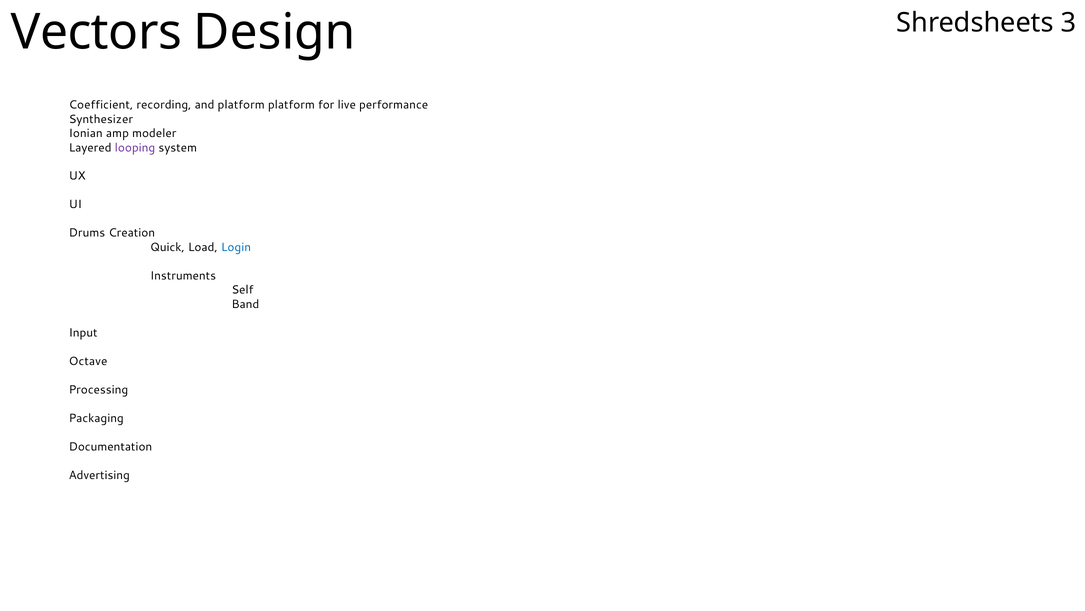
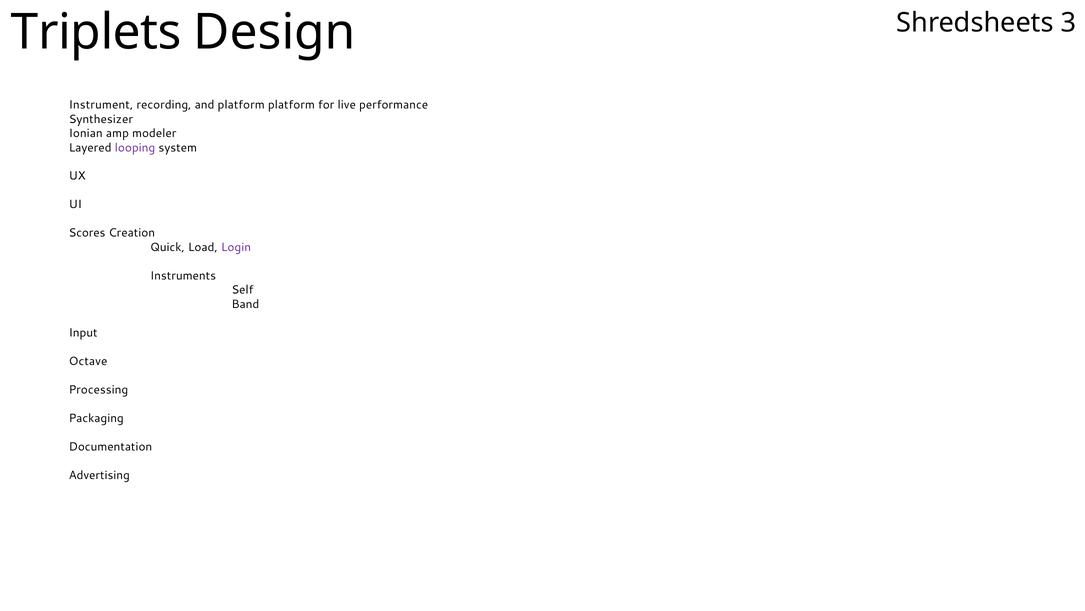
Vectors: Vectors -> Triplets
Coefficient: Coefficient -> Instrument
Drums: Drums -> Scores
Login colour: blue -> purple
